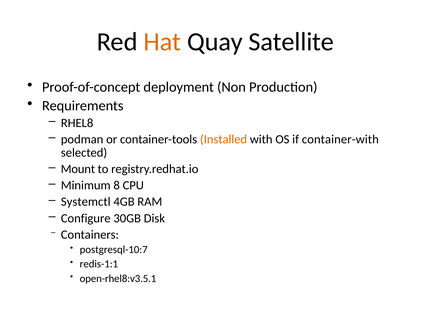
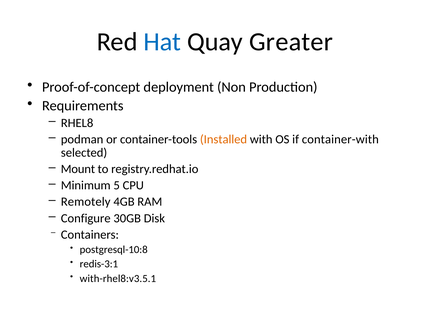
Hat colour: orange -> blue
Satellite: Satellite -> Greater
8: 8 -> 5
Systemctl: Systemctl -> Remotely
postgresql-10:7: postgresql-10:7 -> postgresql-10:8
redis-1:1: redis-1:1 -> redis-3:1
open-rhel8:v3.5.1: open-rhel8:v3.5.1 -> with-rhel8:v3.5.1
